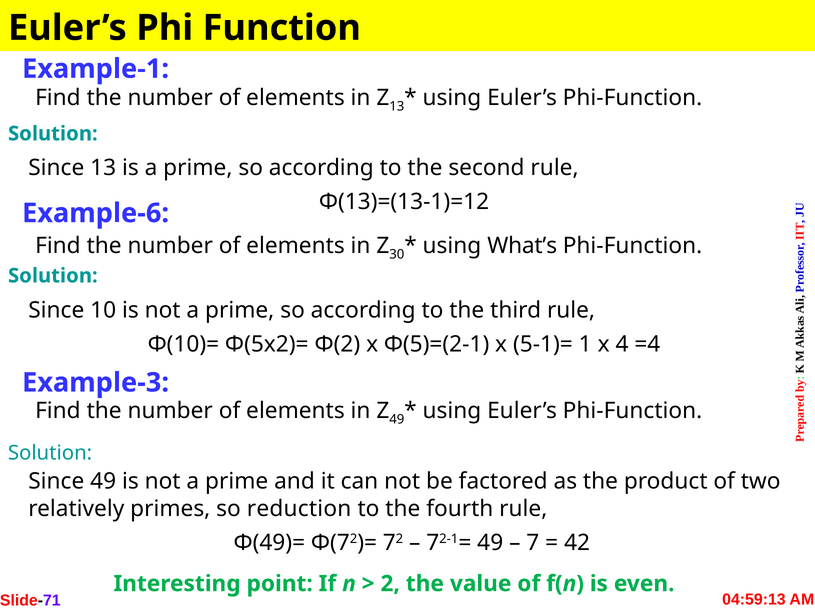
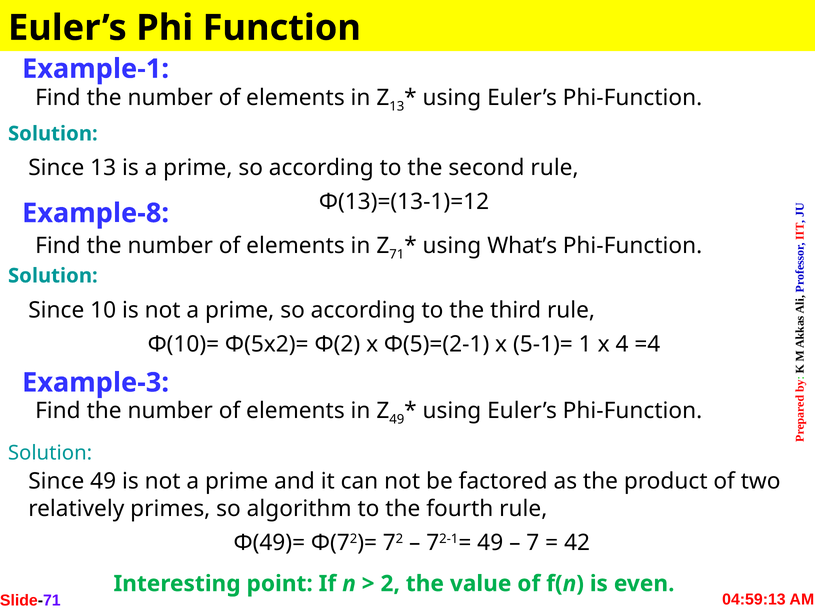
Example-6: Example-6 -> Example-8
30: 30 -> 71
reduction: reduction -> algorithm
